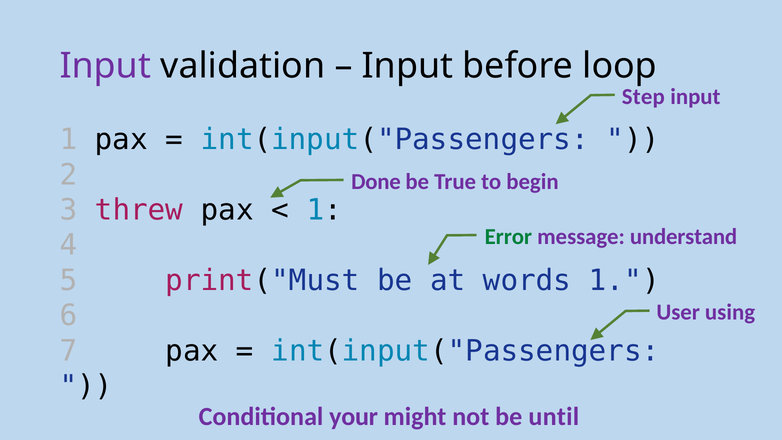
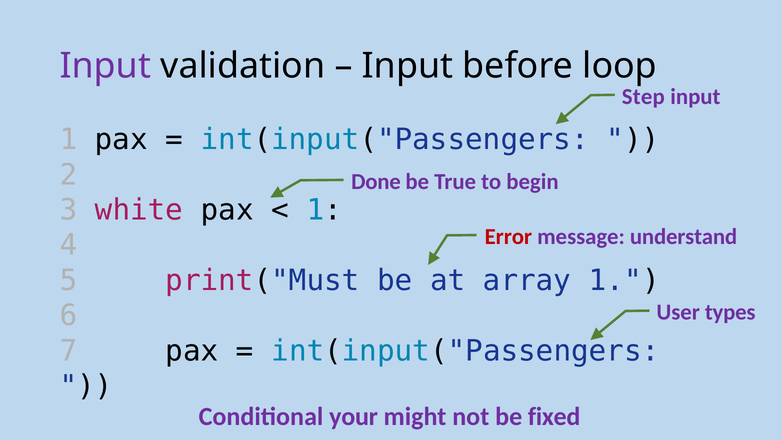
threw: threw -> white
Error colour: green -> red
words: words -> array
using: using -> types
until: until -> fixed
